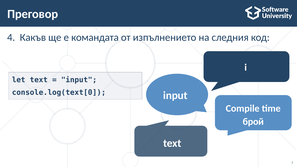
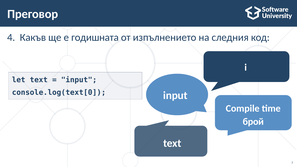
командата: командата -> годишната
